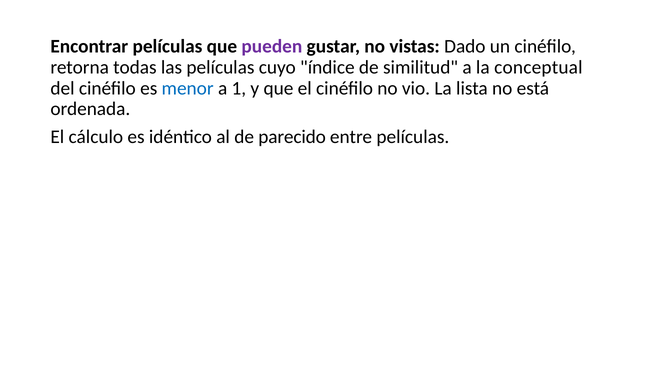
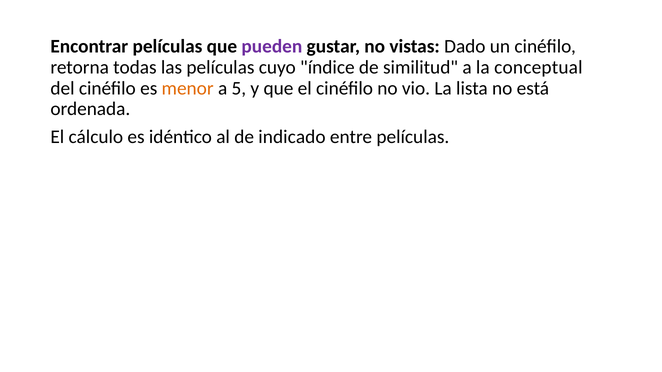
menor colour: blue -> orange
1: 1 -> 5
parecido: parecido -> indicado
